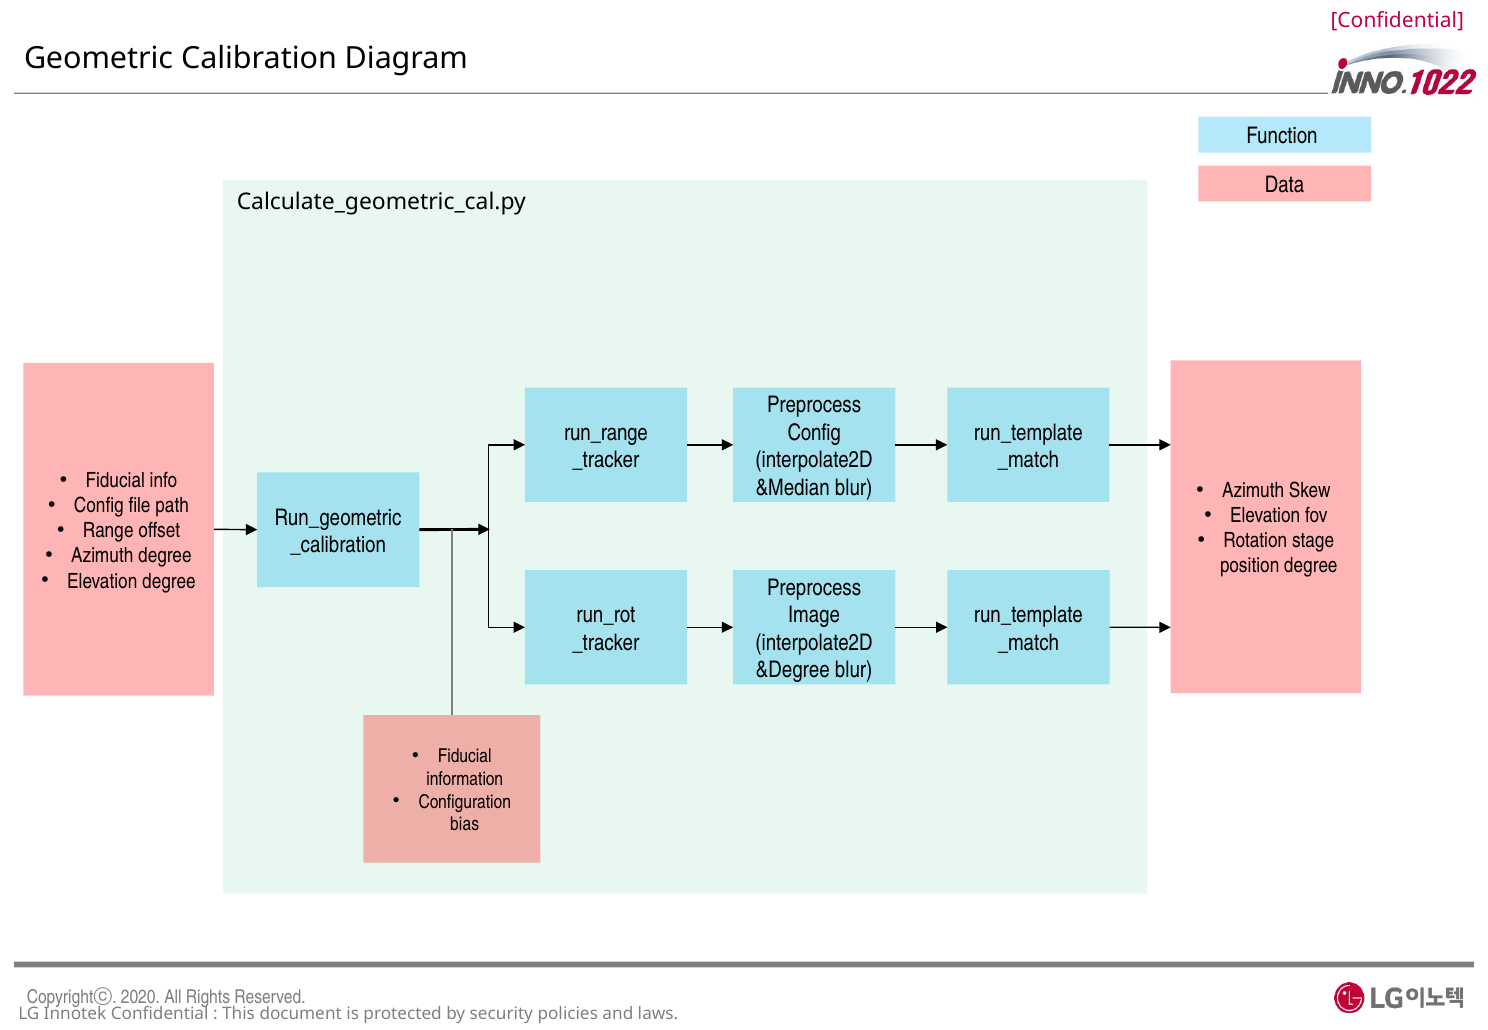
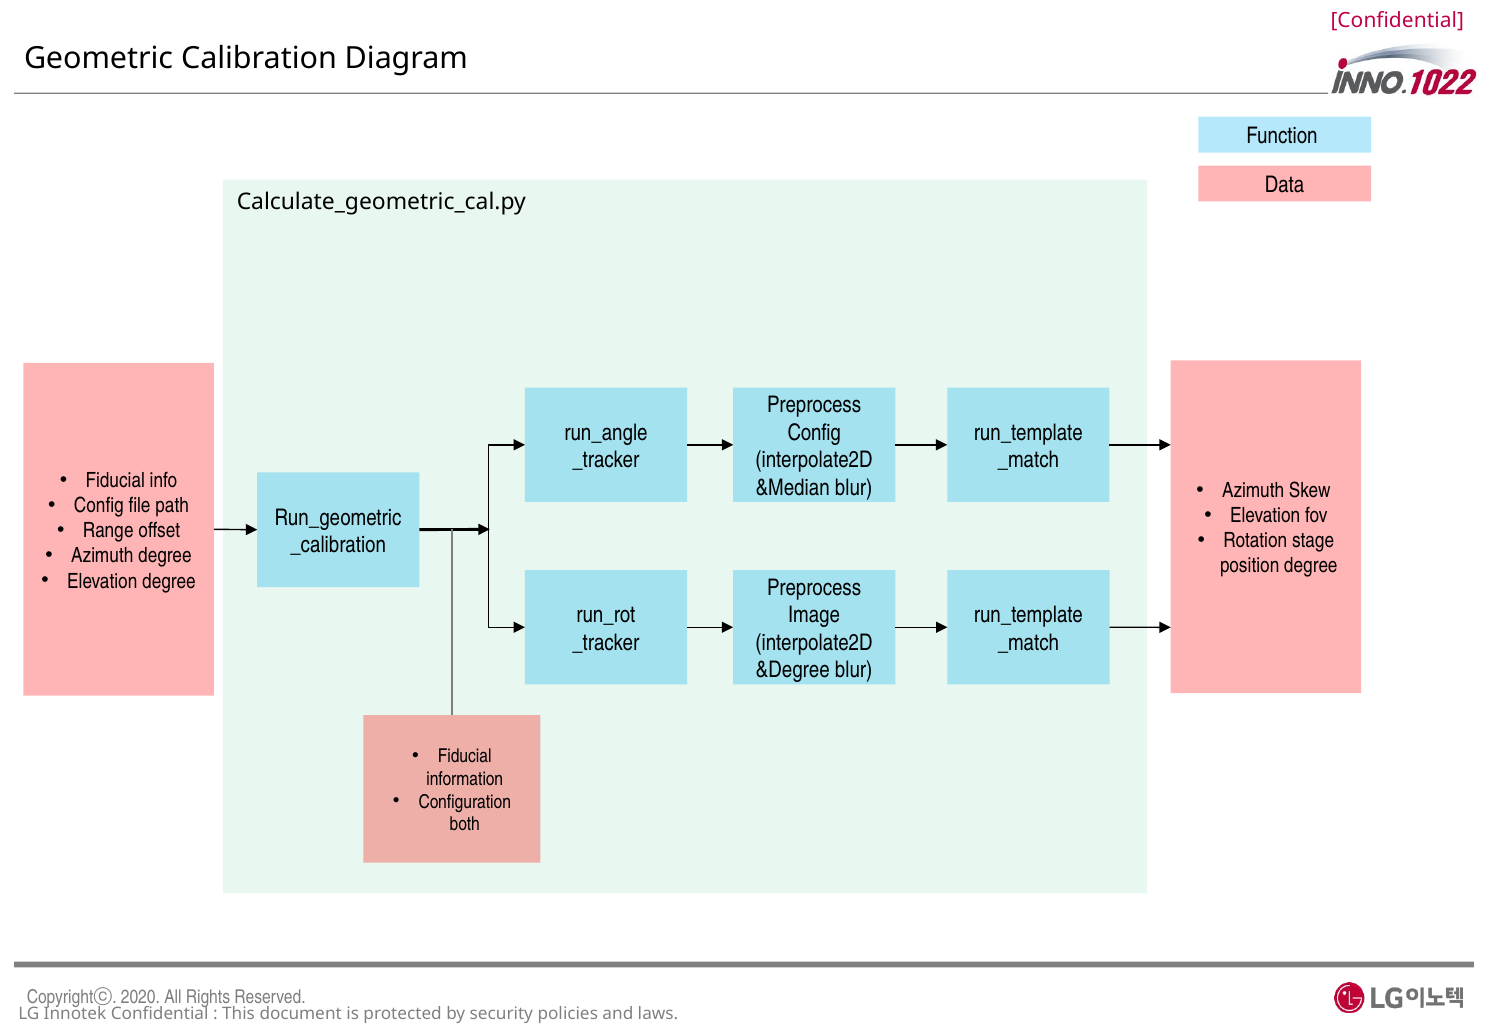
run_range: run_range -> run_angle
bias: bias -> both
